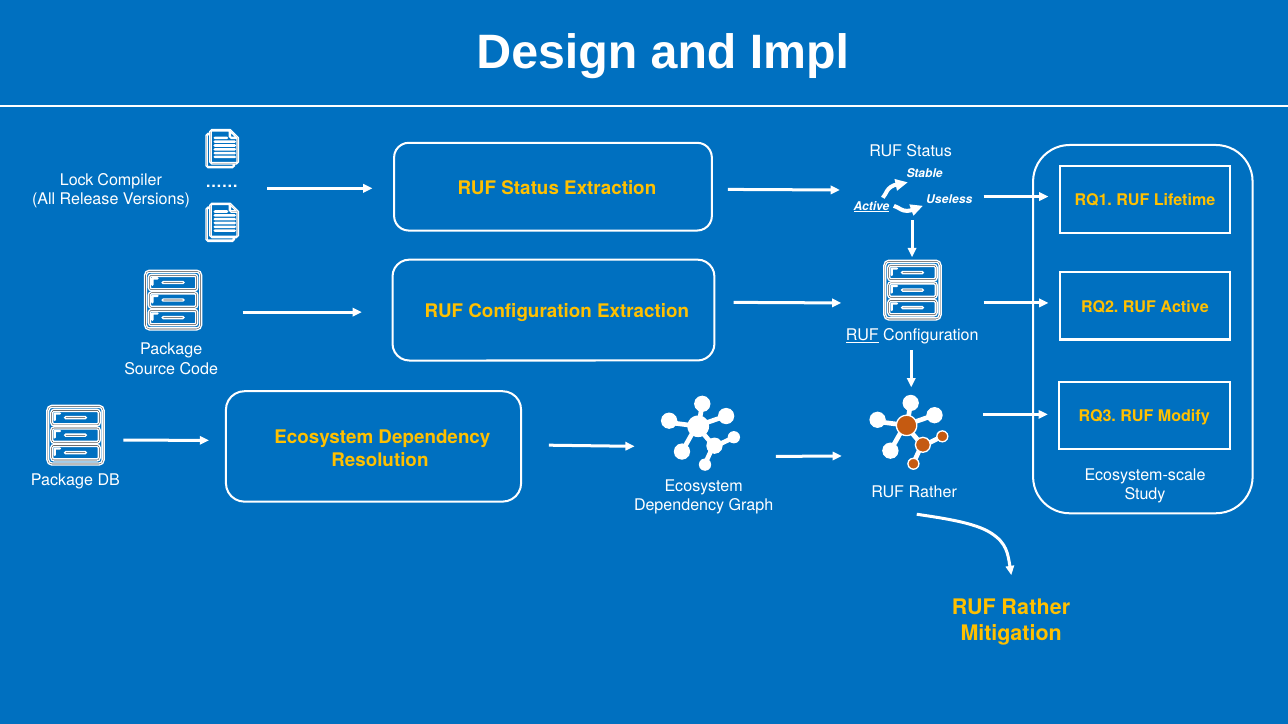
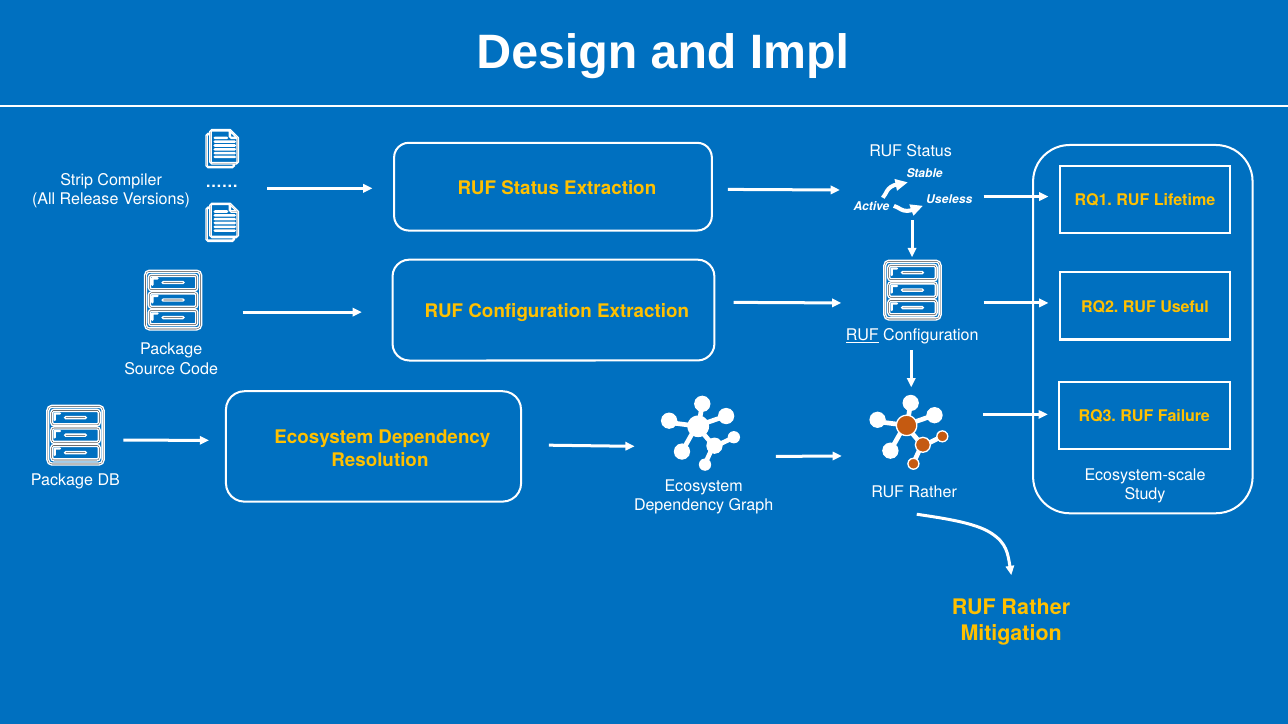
Lock: Lock -> Strip
Active at (871, 206) underline: present -> none
RUF Active: Active -> Useful
Modify: Modify -> Failure
